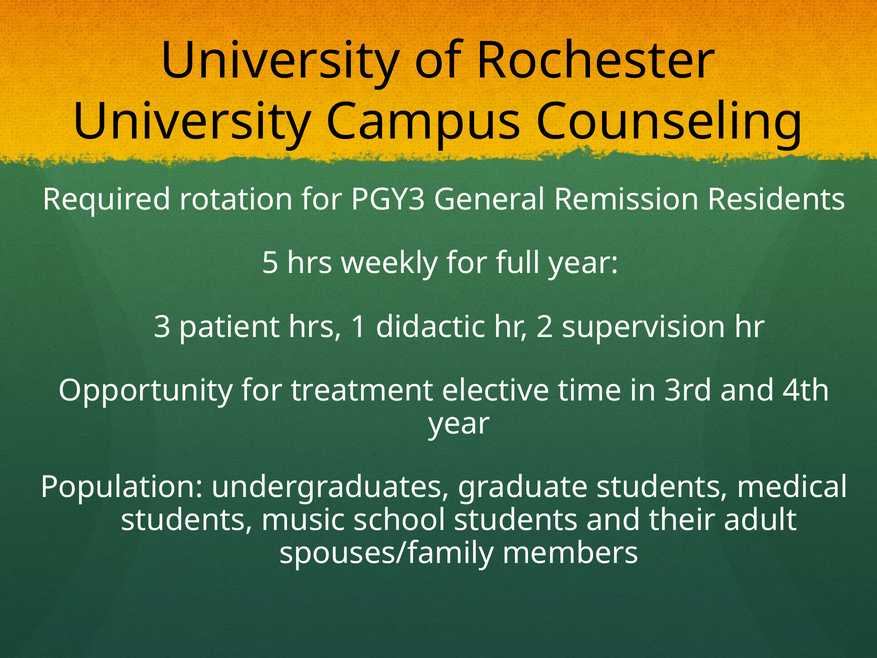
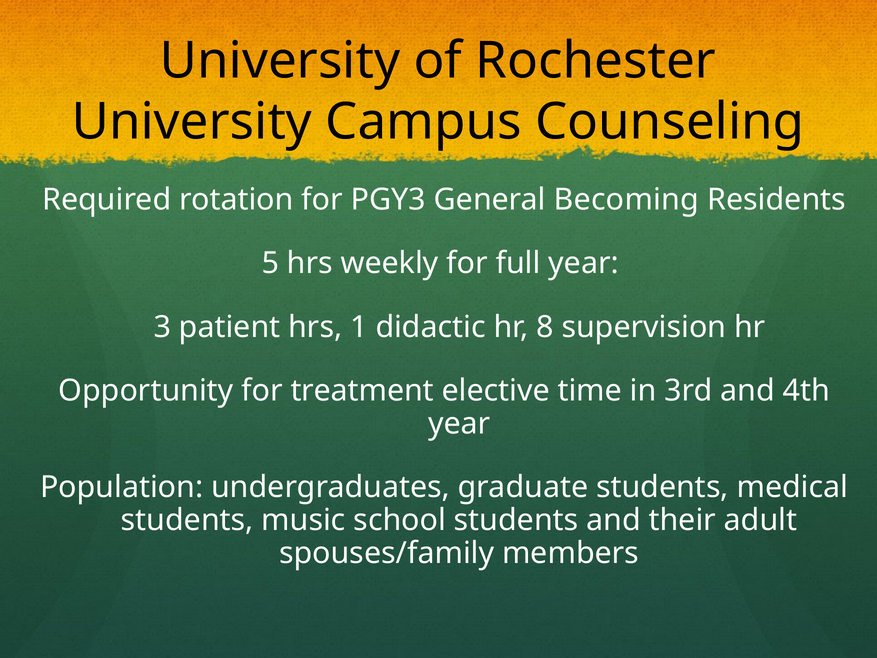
Remission: Remission -> Becoming
2: 2 -> 8
